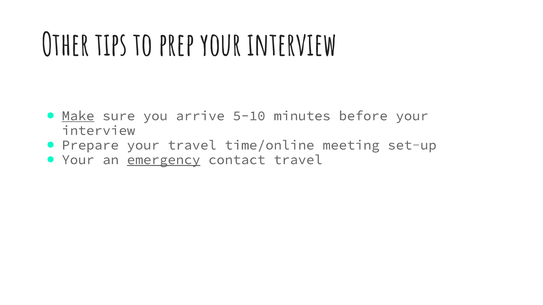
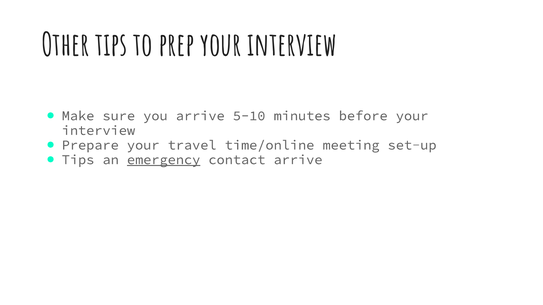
Make underline: present -> none
Your at (78, 160): Your -> Tips
contact travel: travel -> arrive
